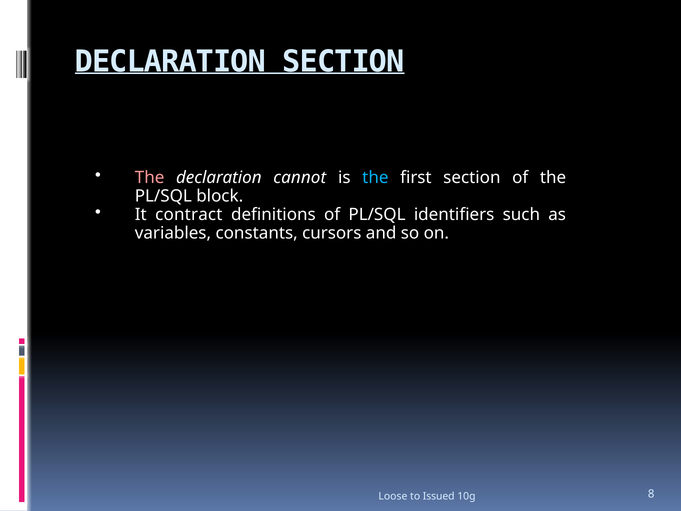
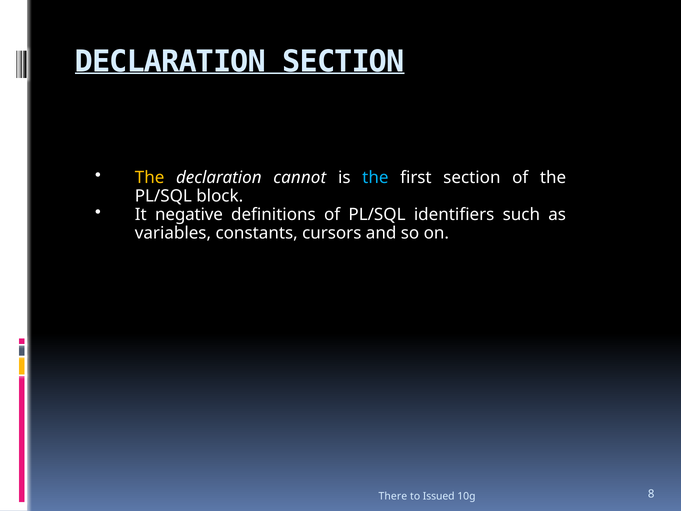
The at (150, 178) colour: pink -> yellow
contract: contract -> negative
Loose: Loose -> There
